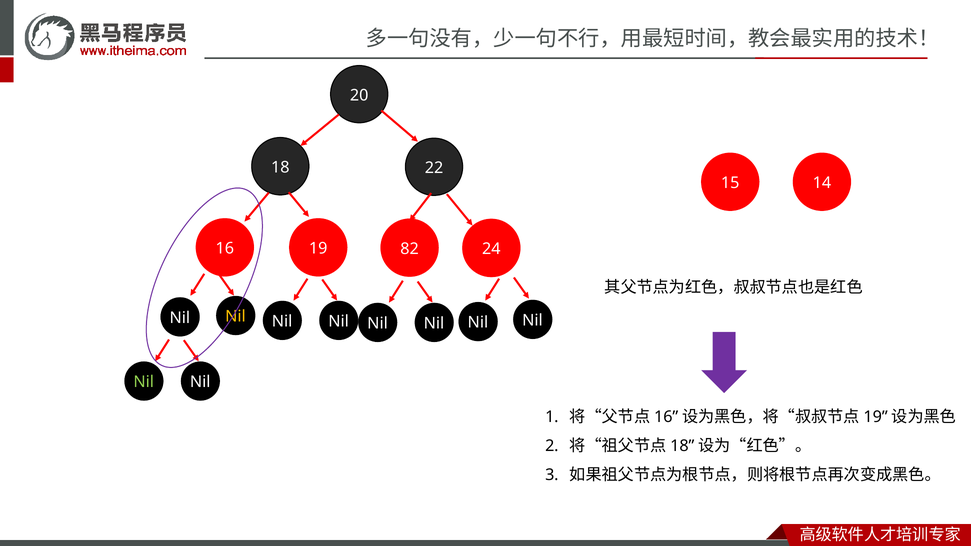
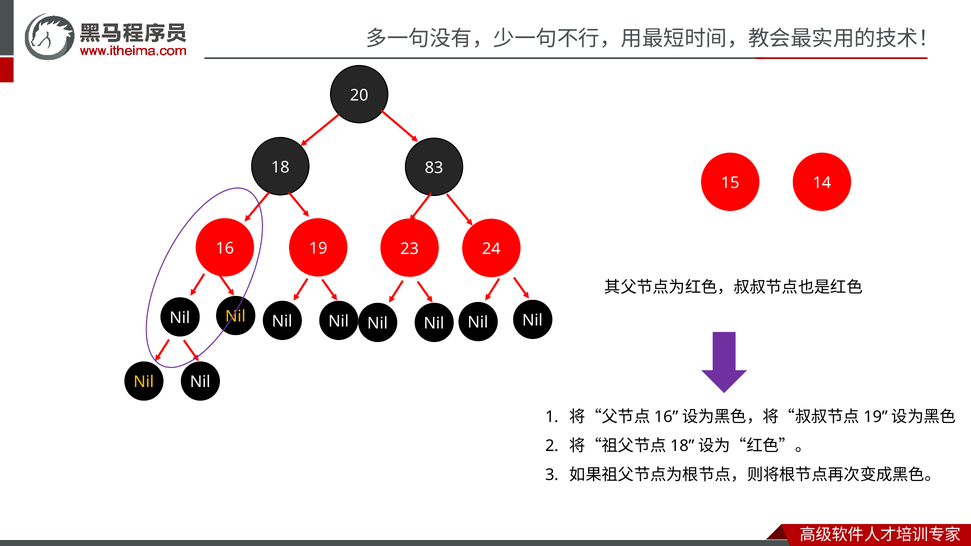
22: 22 -> 83
82: 82 -> 23
Nil at (144, 382) colour: light green -> yellow
